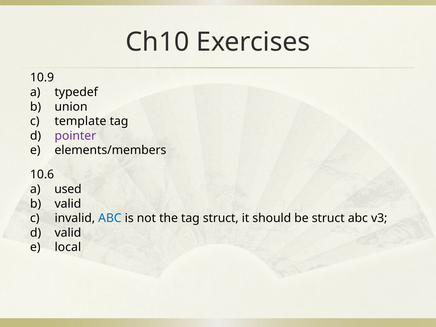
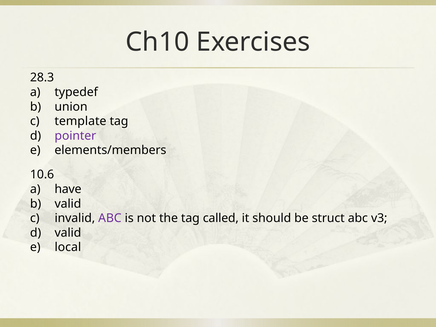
10.9: 10.9 -> 28.3
used: used -> have
ABC at (110, 218) colour: blue -> purple
tag struct: struct -> called
